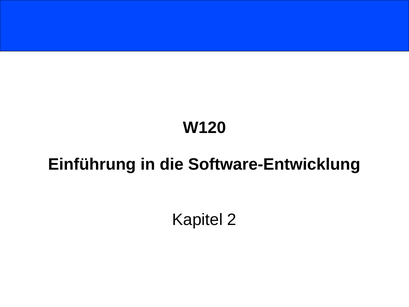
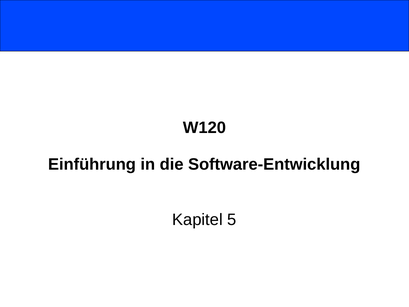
2: 2 -> 5
